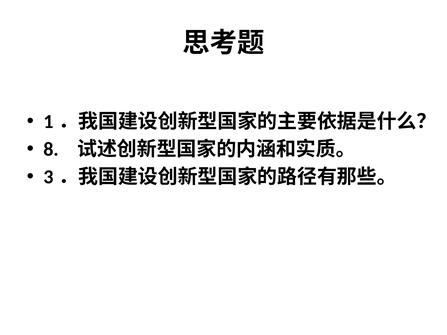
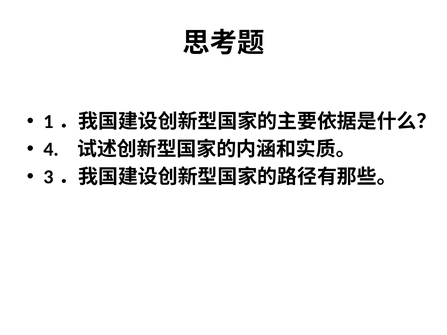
8: 8 -> 4
